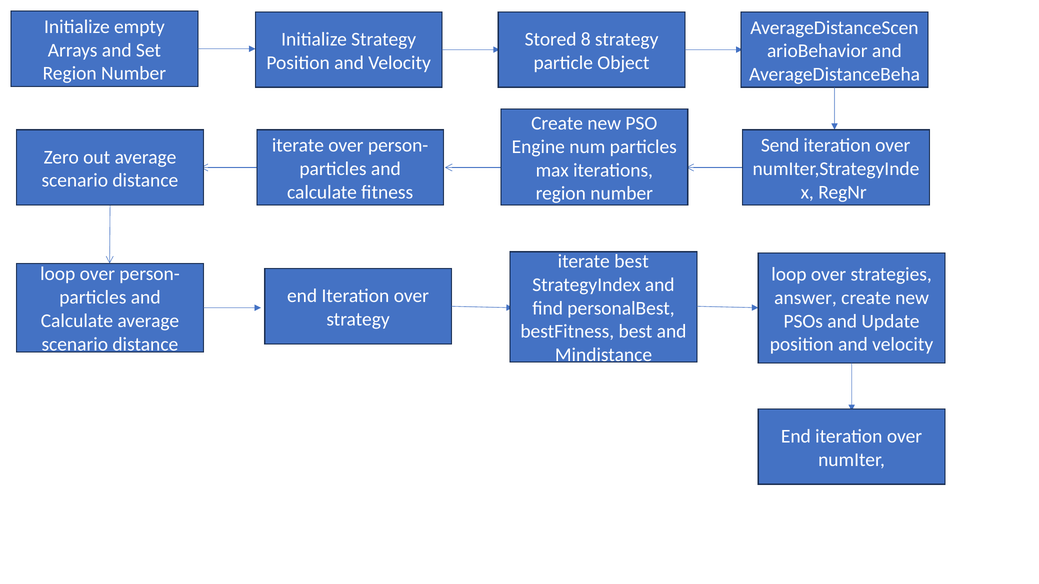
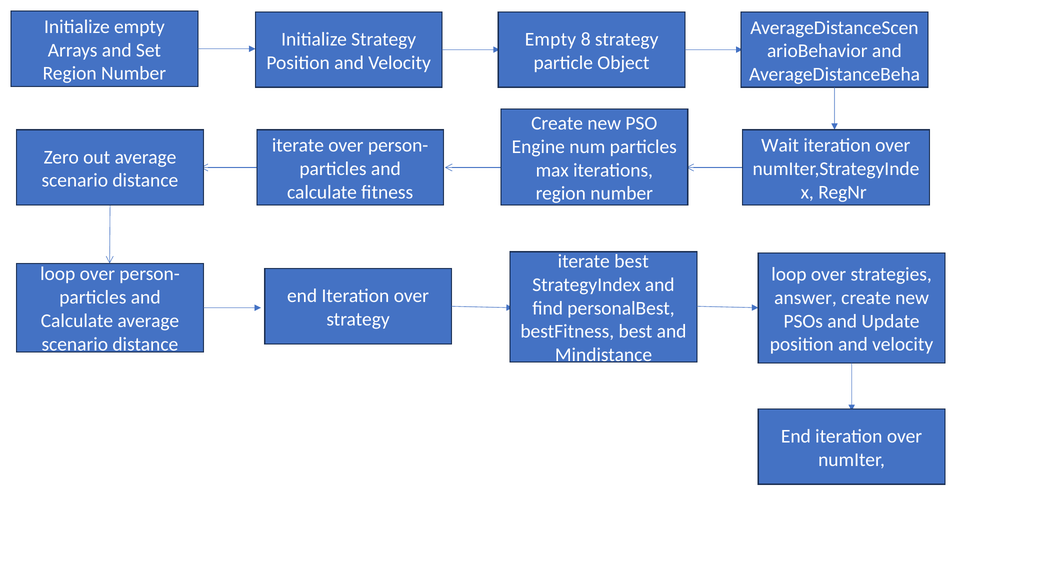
Stored at (551, 39): Stored -> Empty
Send: Send -> Wait
